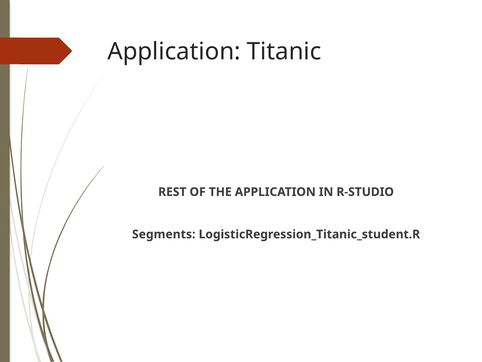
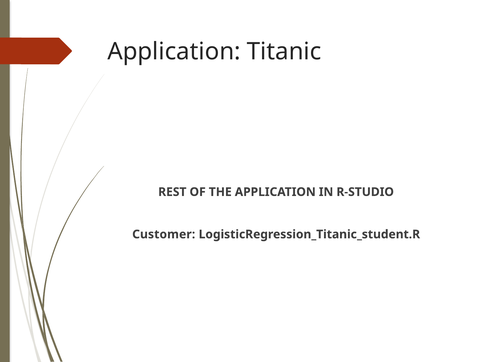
Segments: Segments -> Customer
